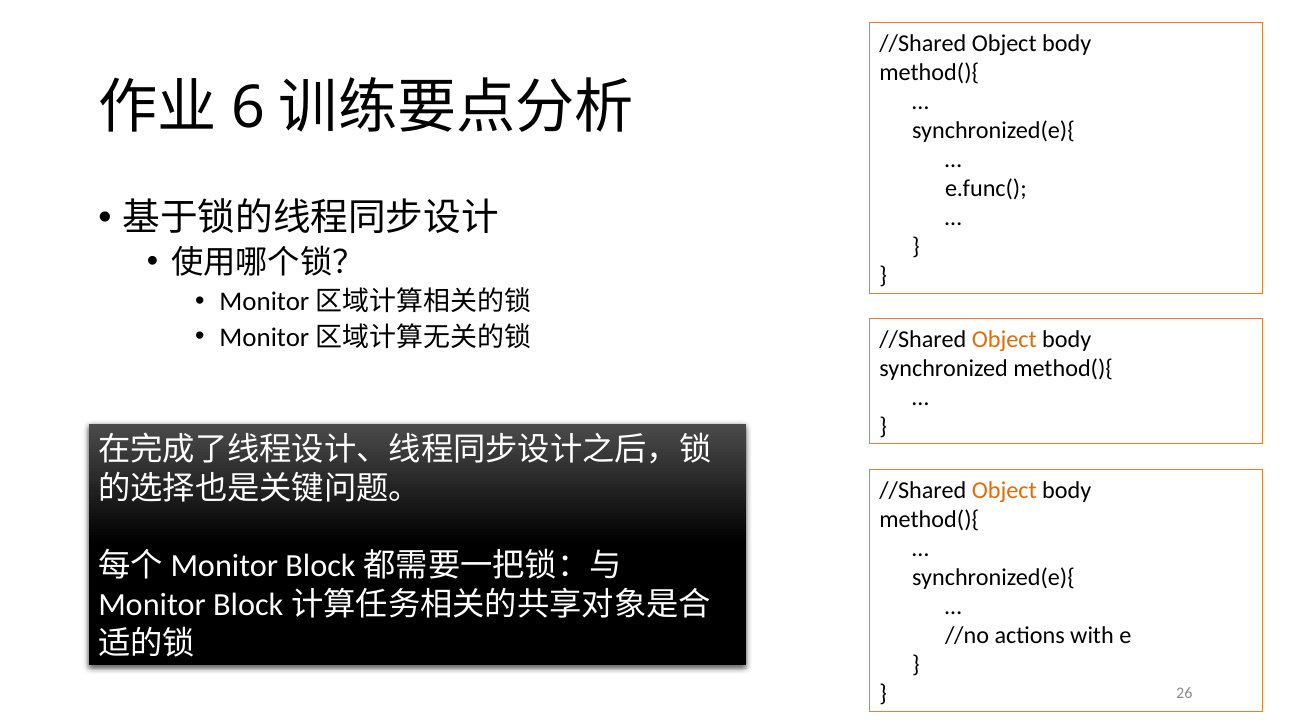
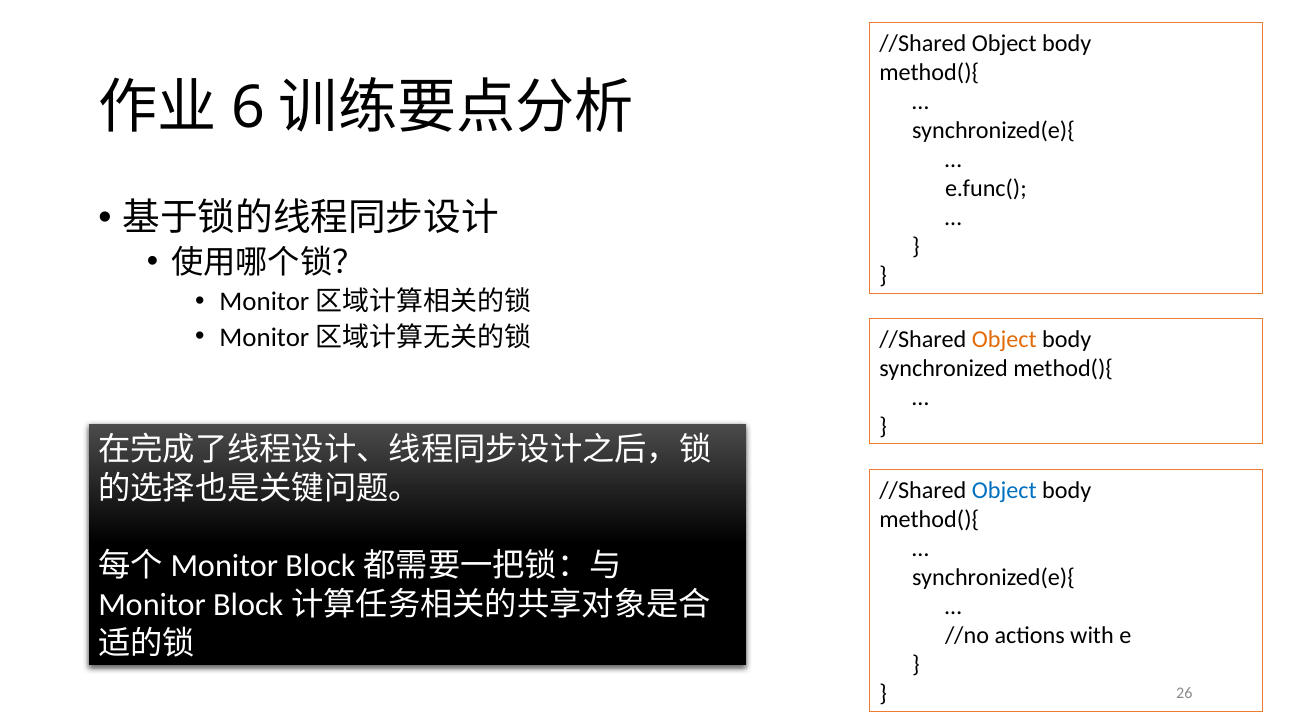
Object at (1004, 490) colour: orange -> blue
